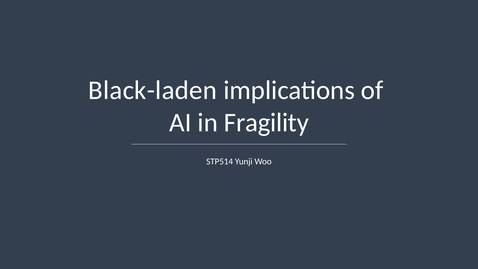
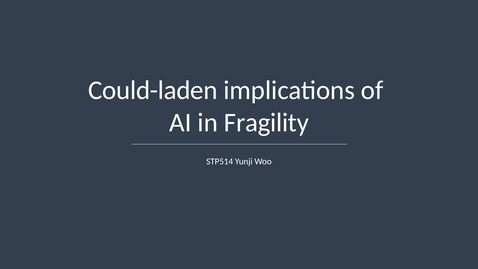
Black-laden: Black-laden -> Could-laden
